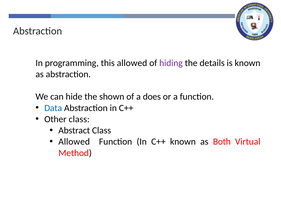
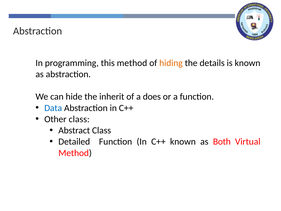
this allowed: allowed -> method
hiding colour: purple -> orange
shown: shown -> inherit
Allowed at (74, 142): Allowed -> Detailed
